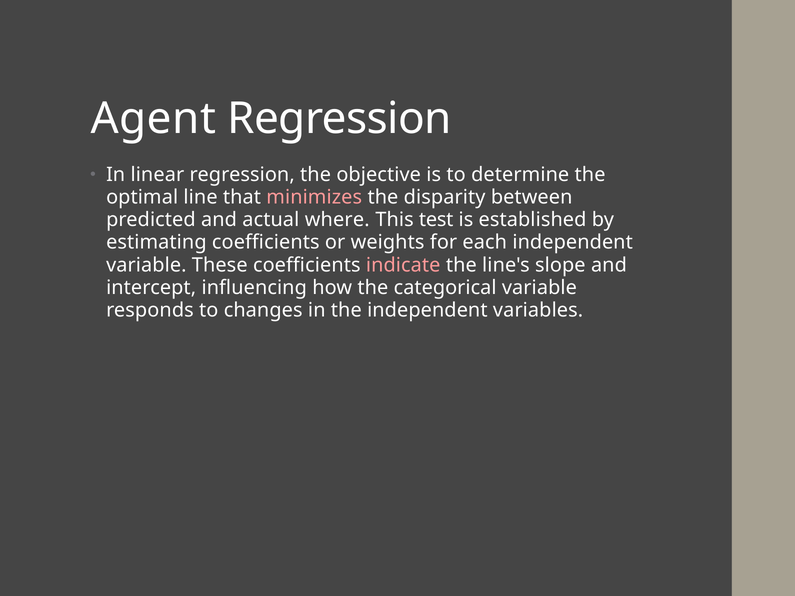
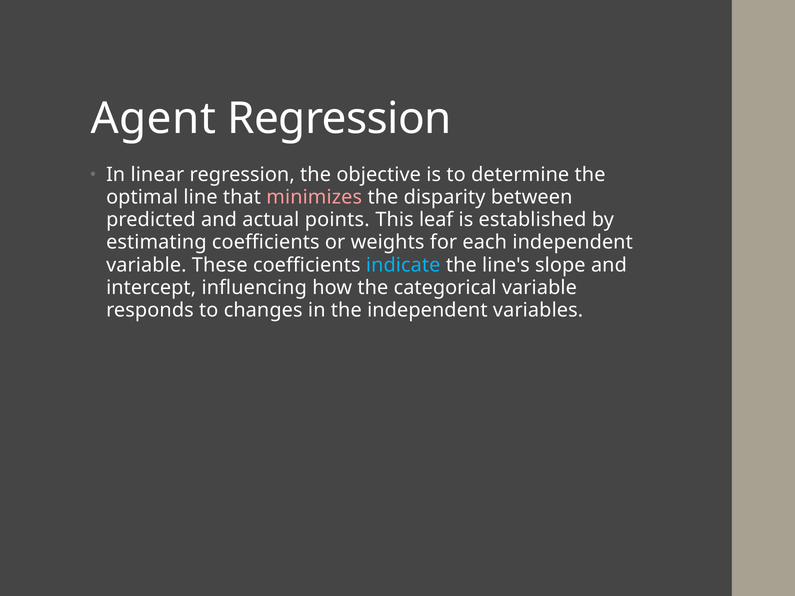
where: where -> points
test: test -> leaf
indicate colour: pink -> light blue
